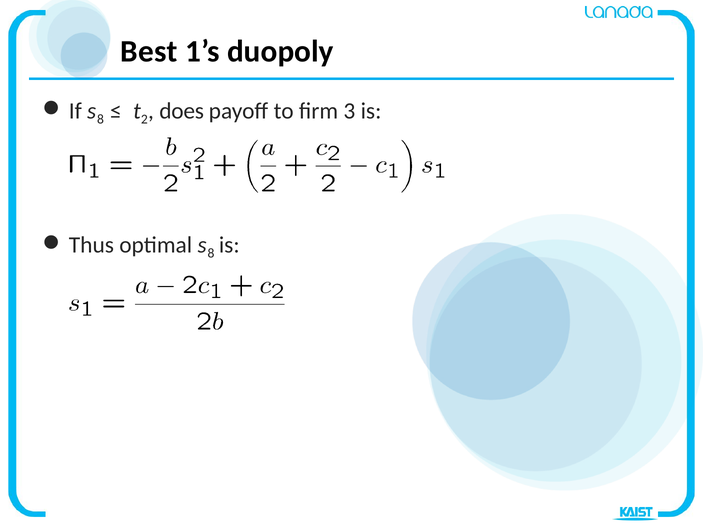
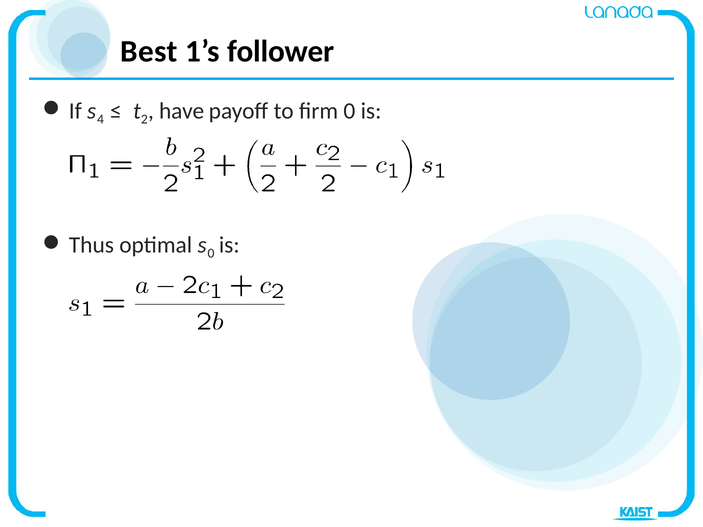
duopoly: duopoly -> follower
8 at (101, 119): 8 -> 4
does: does -> have
firm 3: 3 -> 0
8 at (211, 253): 8 -> 0
